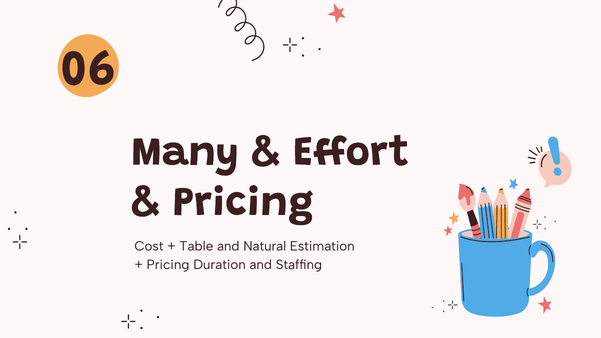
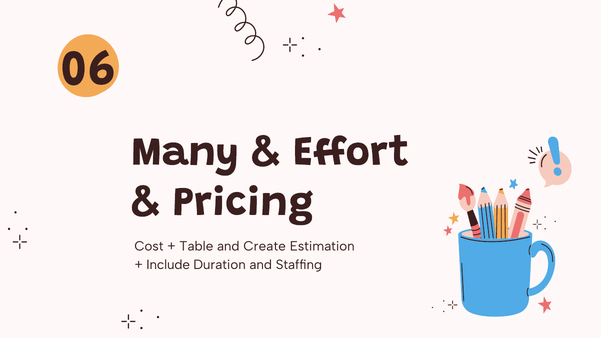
Natural: Natural -> Create
Pricing at (168, 265): Pricing -> Include
